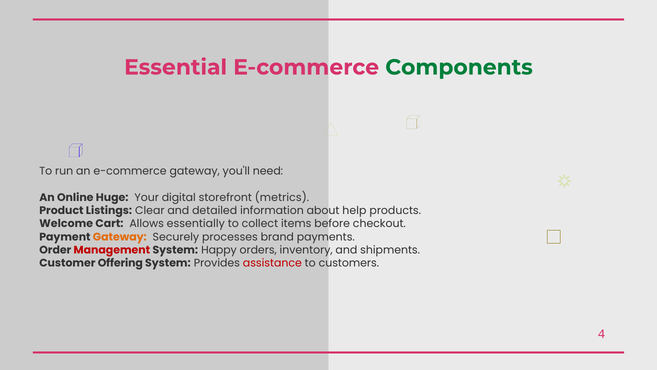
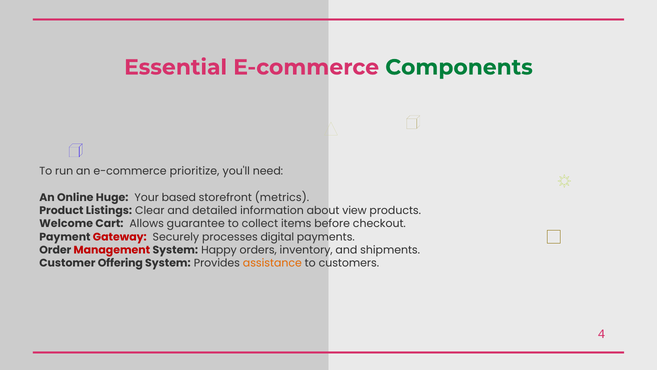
e-commerce gateway: gateway -> prioritize
digital: digital -> based
help: help -> view
essentially: essentially -> guarantee
Gateway at (120, 237) colour: orange -> red
brand: brand -> digital
assistance colour: red -> orange
